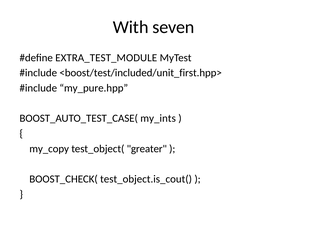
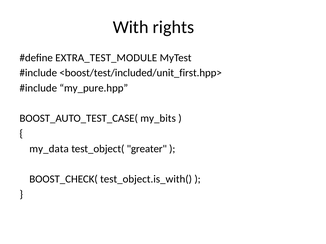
seven: seven -> rights
my_ints: my_ints -> my_bits
my_copy: my_copy -> my_data
test_object.is_cout(: test_object.is_cout( -> test_object.is_with(
